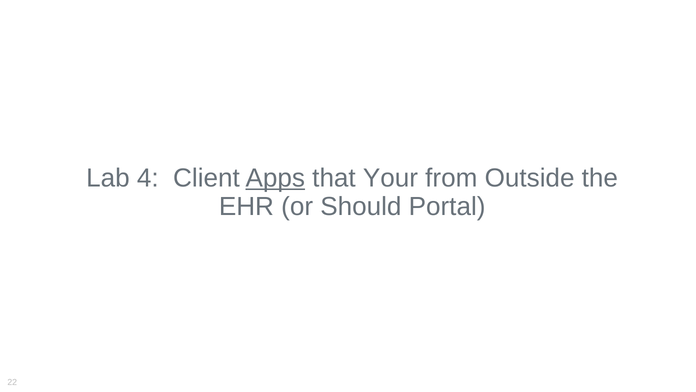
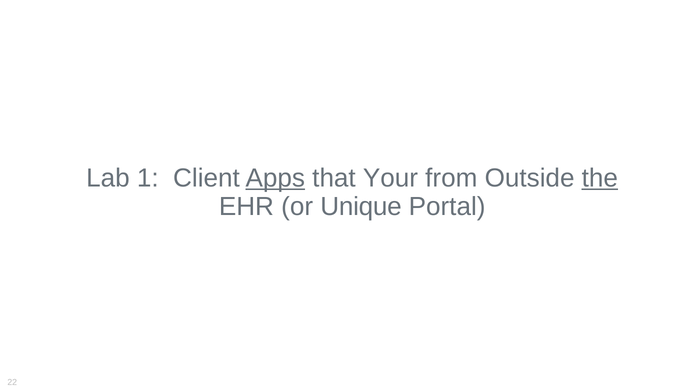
4: 4 -> 1
the underline: none -> present
Should: Should -> Unique
